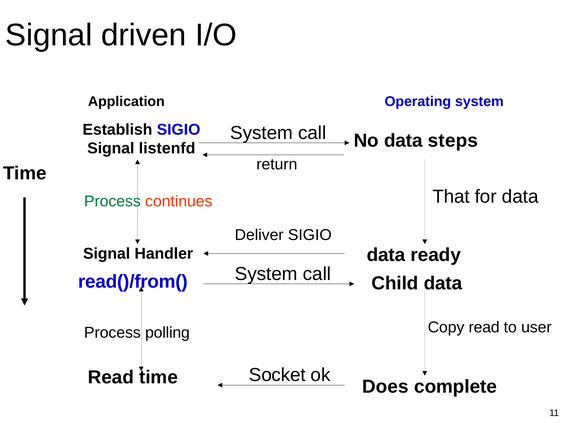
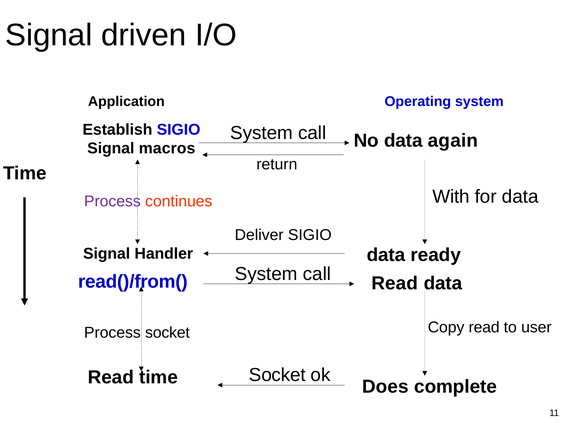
listenfd: listenfd -> macros
steps: steps -> again
That: That -> With
Process at (112, 202) colour: green -> purple
Child at (395, 284): Child -> Read
Process polling: polling -> socket
